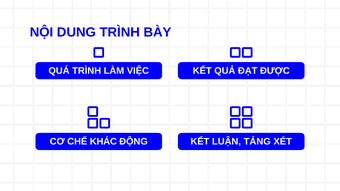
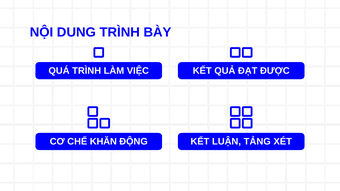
KHÁC: KHÁC -> KHĂN
